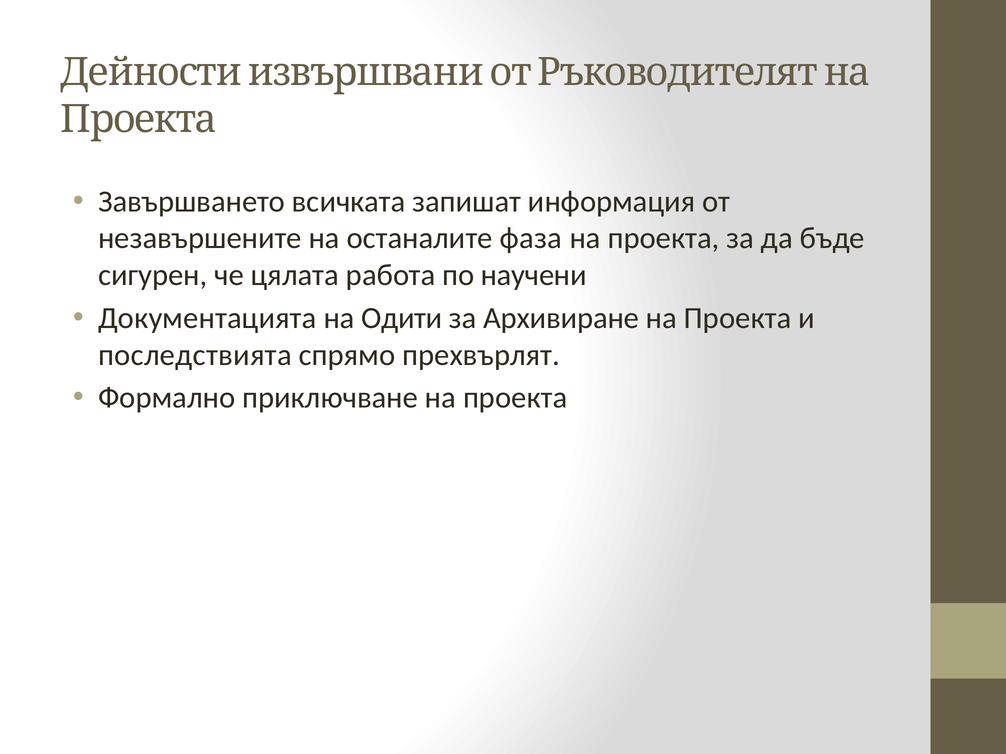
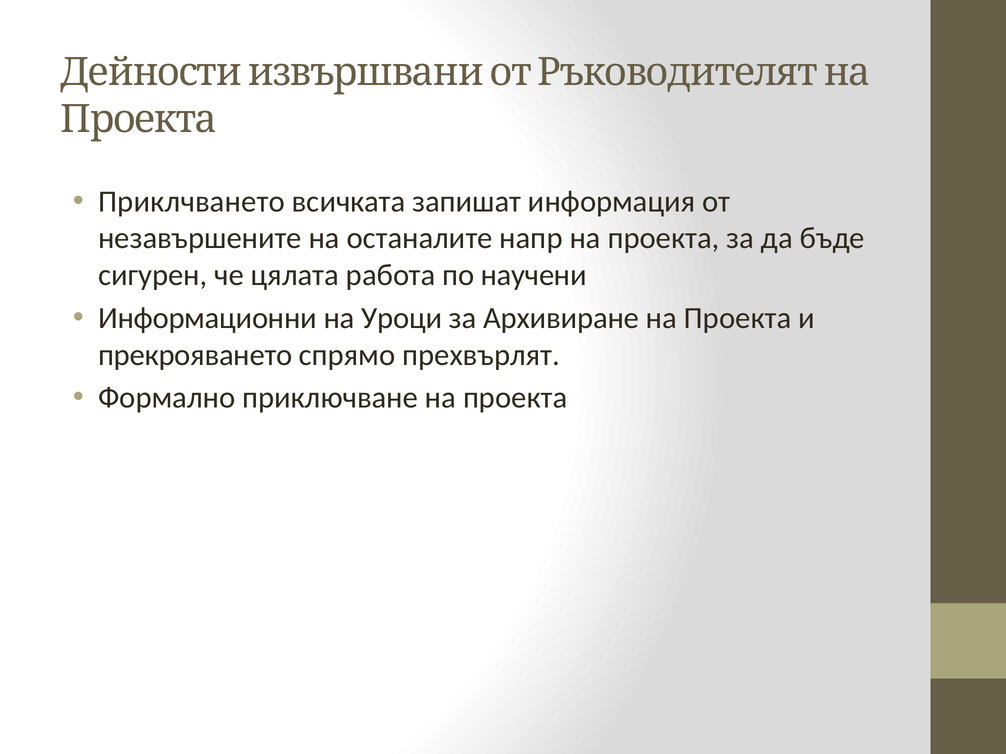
Завършването: Завършването -> Приклчването
фаза: фаза -> напр
Документацията: Документацията -> Информационни
Одити: Одити -> Уроци
последствията: последствията -> прекрояването
